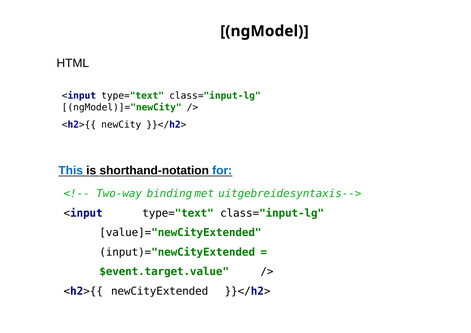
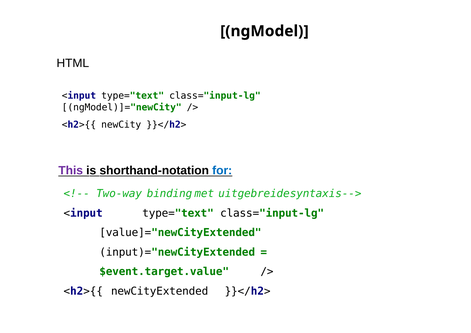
This colour: blue -> purple
